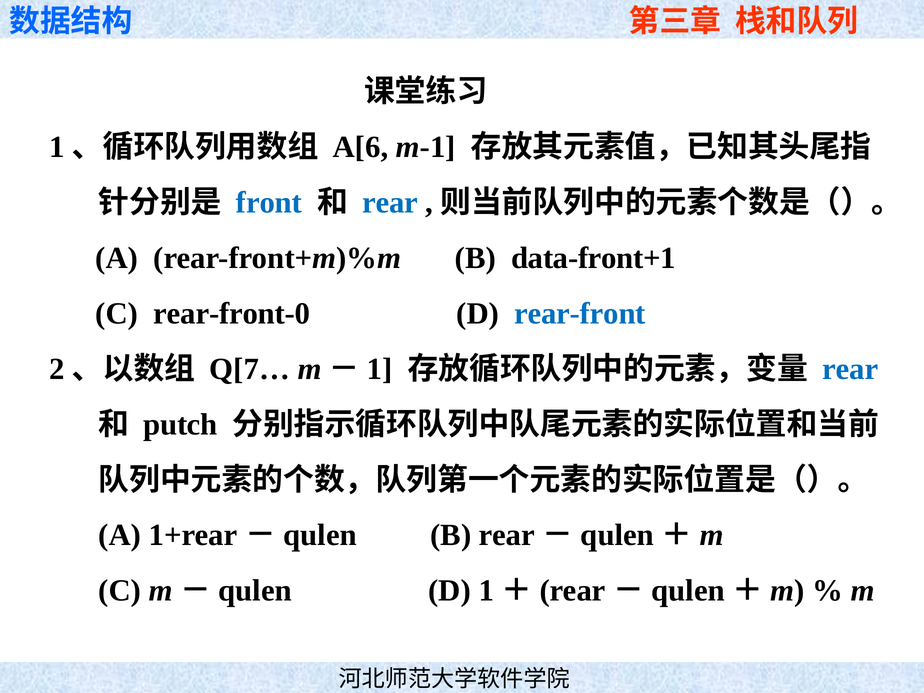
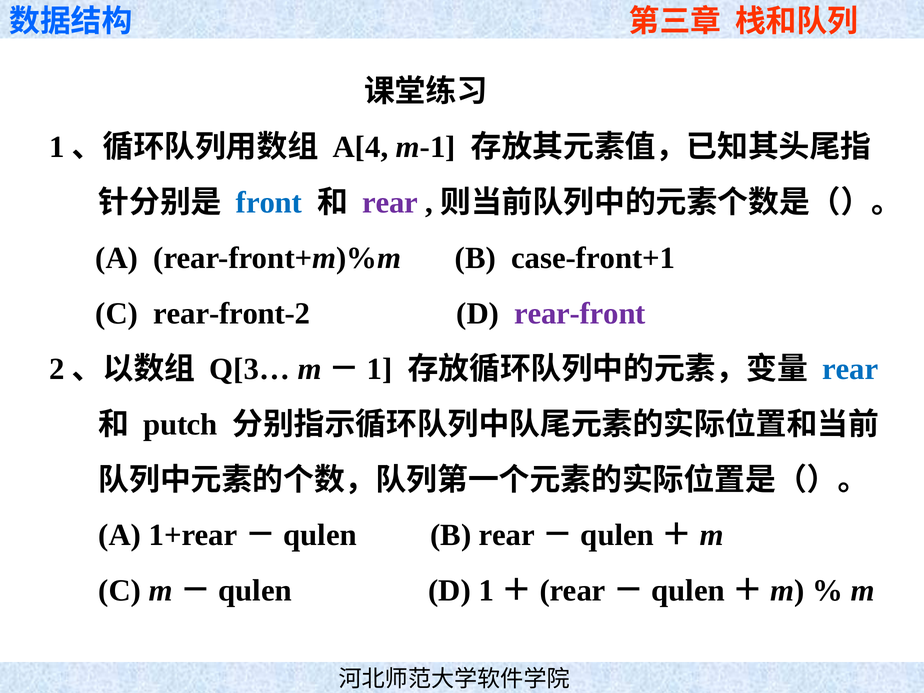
A[6: A[6 -> A[4
rear at (390, 203) colour: blue -> purple
data-front+1: data-front+1 -> case-front+1
rear-front-0: rear-front-0 -> rear-front-2
rear-front colour: blue -> purple
Q[7…: Q[7… -> Q[3…
